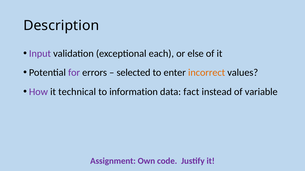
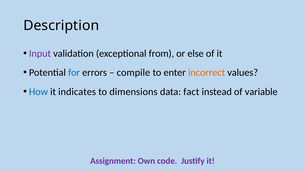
each: each -> from
for colour: purple -> blue
selected: selected -> compile
How colour: purple -> blue
technical: technical -> indicates
information: information -> dimensions
